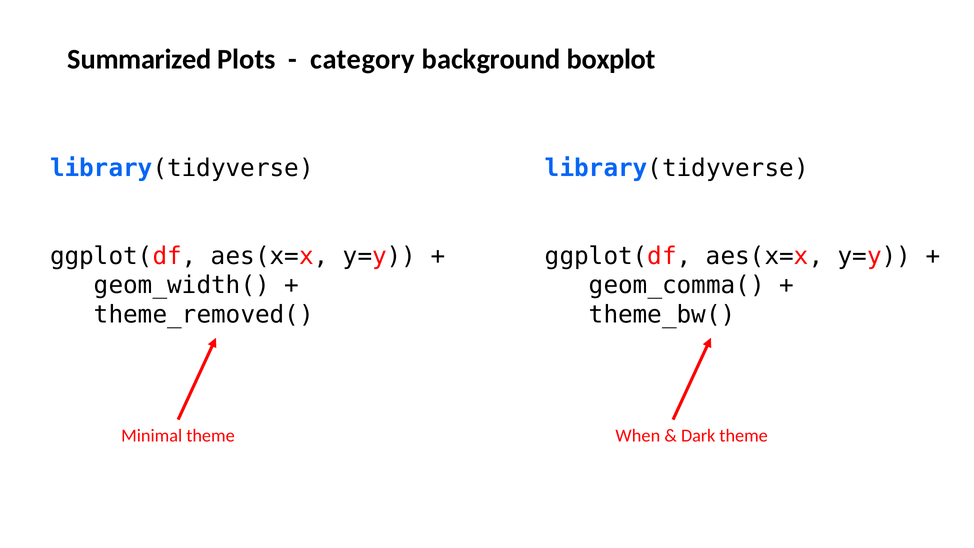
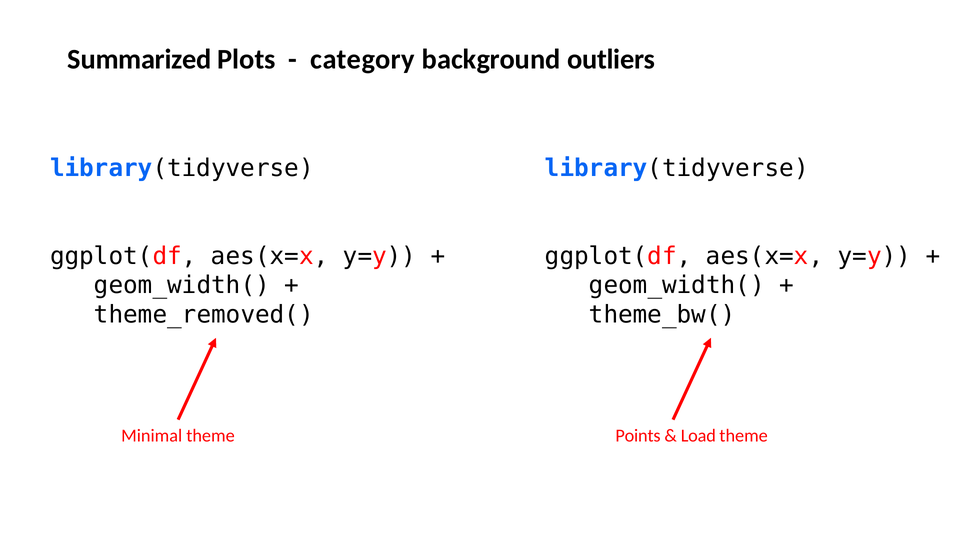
boxplot: boxplot -> outliers
geom_comma( at (677, 285): geom_comma( -> geom_width(
When: When -> Points
Dark: Dark -> Load
